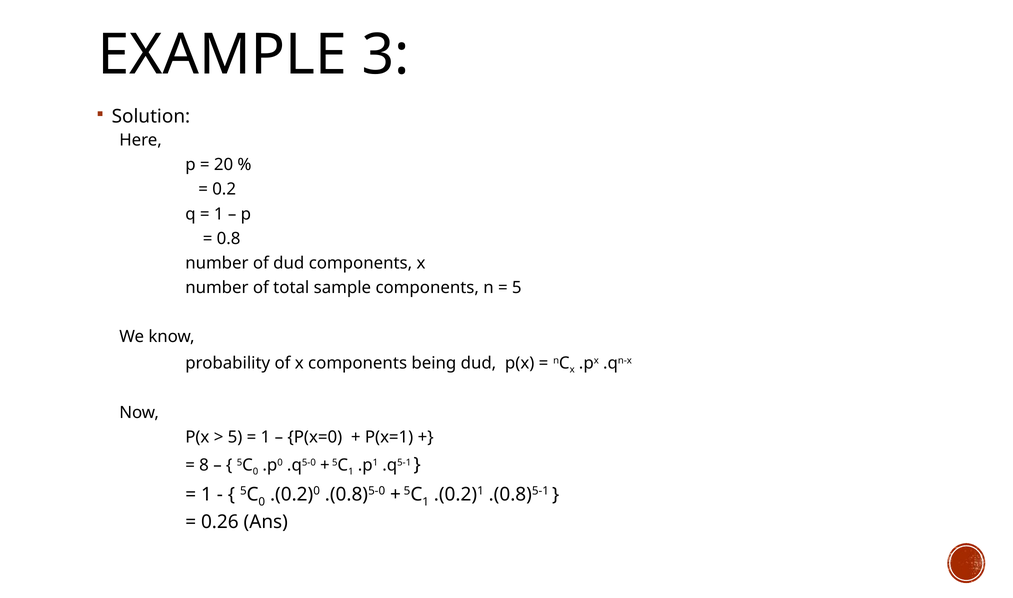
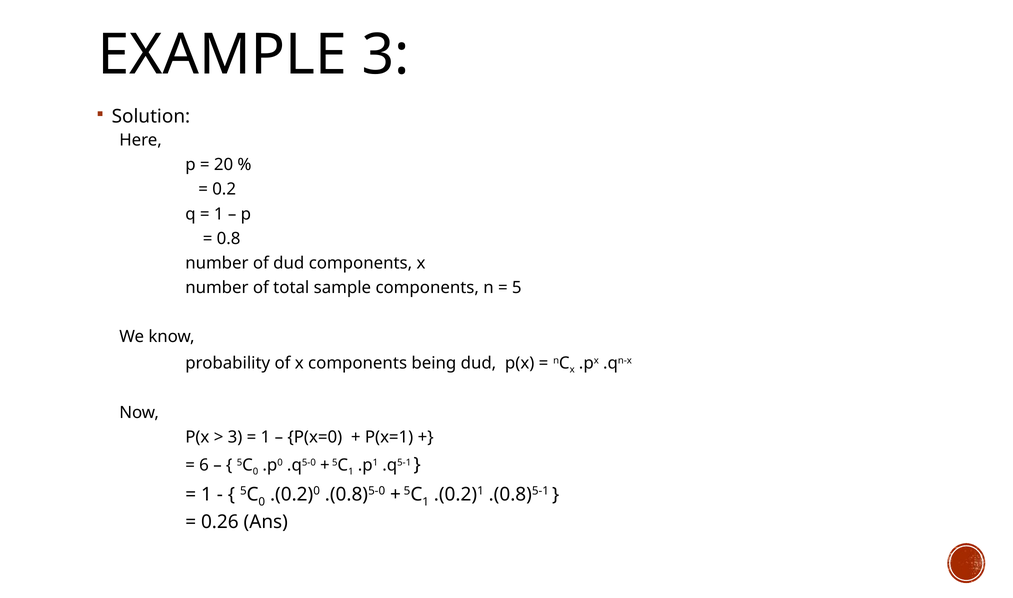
5 at (235, 437): 5 -> 3
8: 8 -> 6
